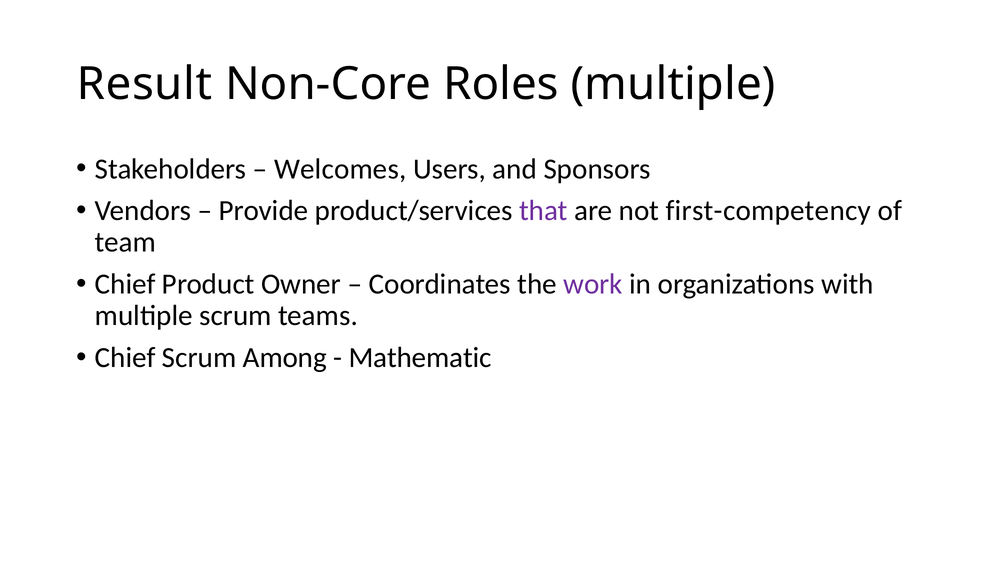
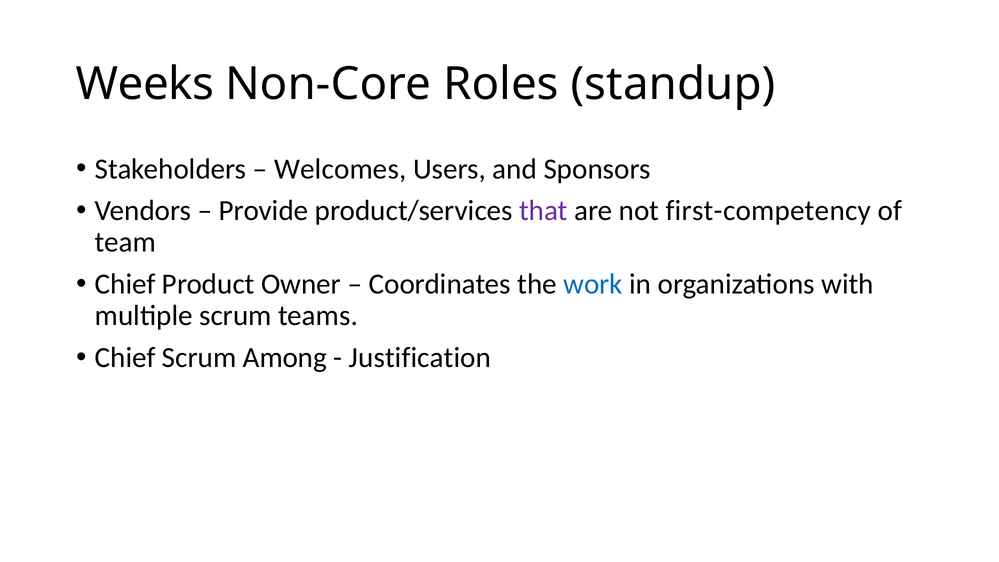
Result: Result -> Weeks
Roles multiple: multiple -> standup
work colour: purple -> blue
Mathematic: Mathematic -> Justification
